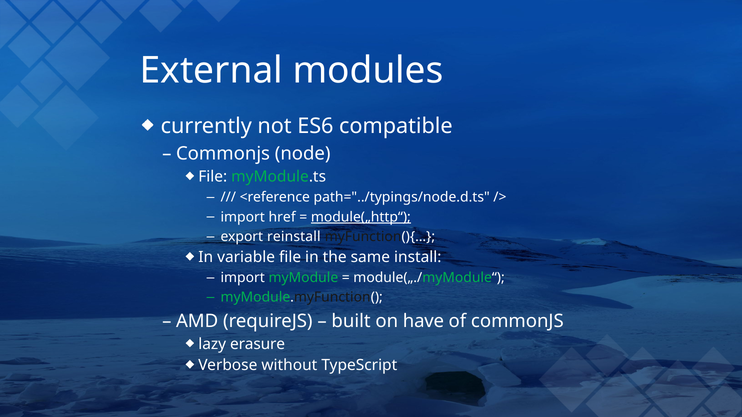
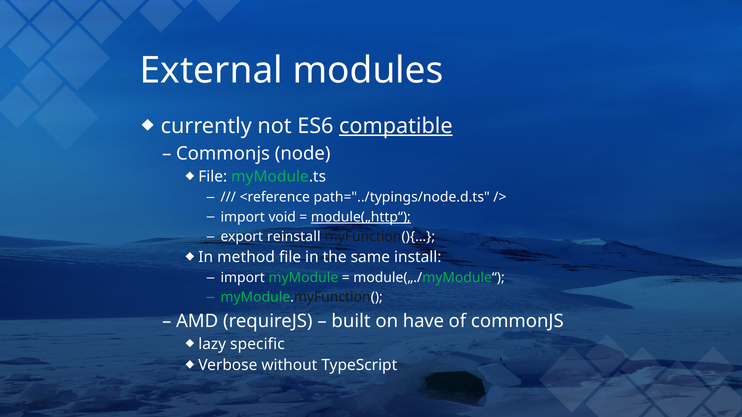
compatible underline: none -> present
href: href -> void
variable: variable -> method
erasure: erasure -> specific
